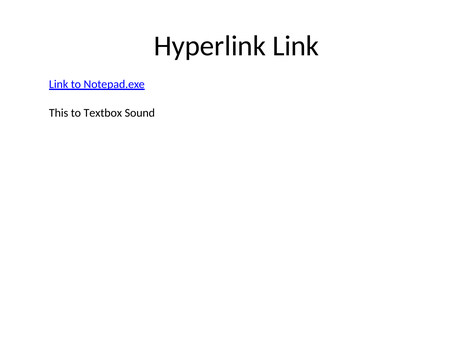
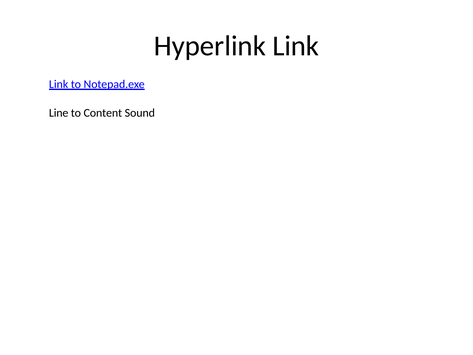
This: This -> Line
Textbox: Textbox -> Content
